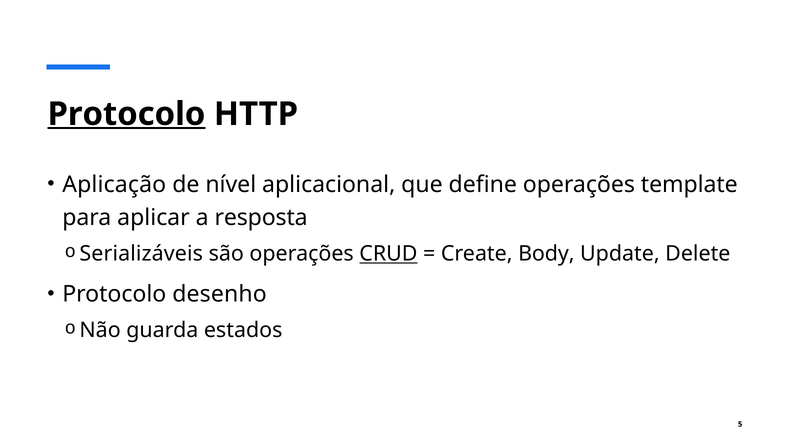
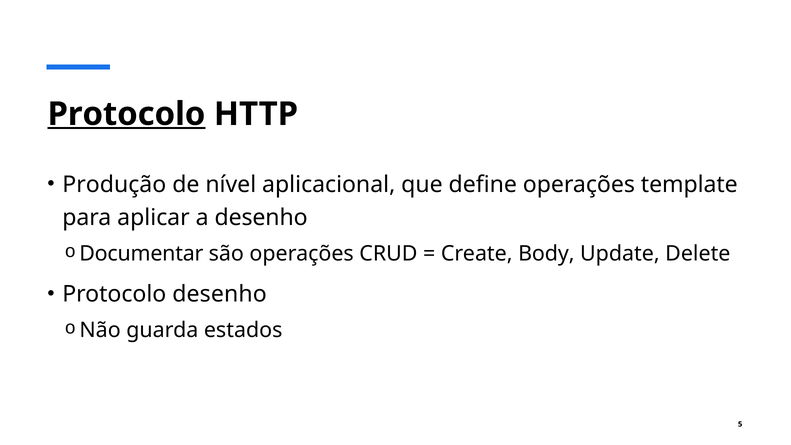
Aplicação: Aplicação -> Produção
a resposta: resposta -> desenho
Serializáveis: Serializáveis -> Documentar
CRUD underline: present -> none
